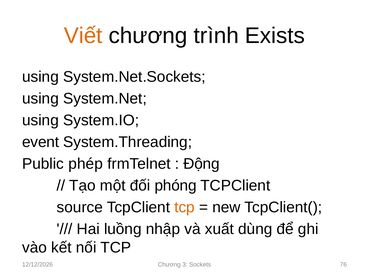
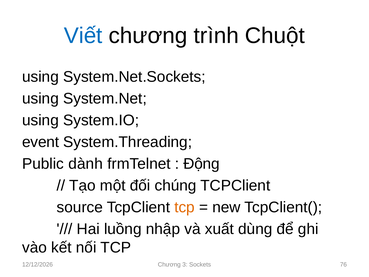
Viết colour: orange -> blue
Exists: Exists -> Chuột
phép: phép -> dành
phóng: phóng -> chúng
